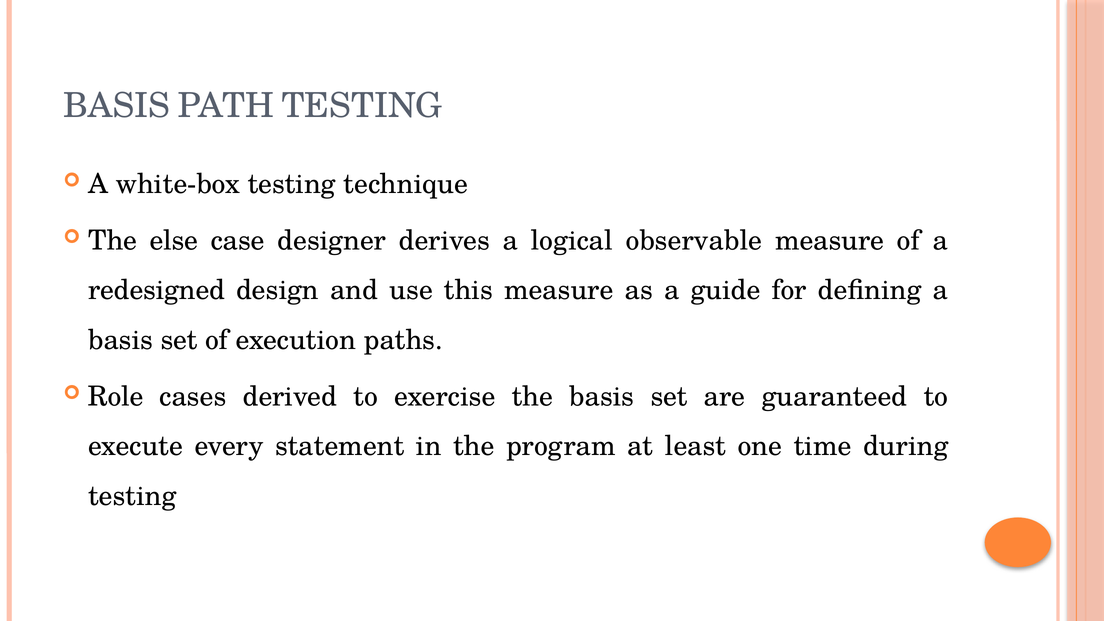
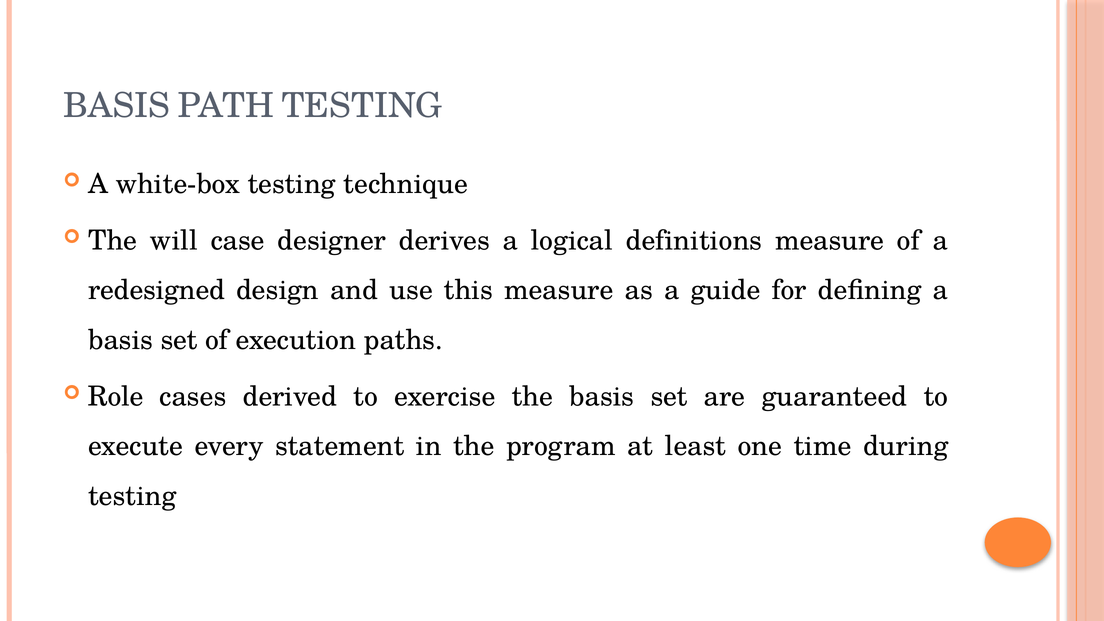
else: else -> will
observable: observable -> definitions
